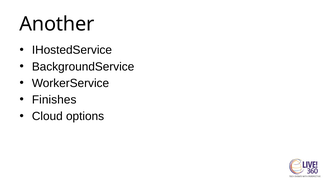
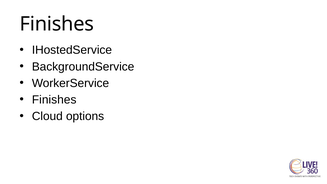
Another at (57, 24): Another -> Finishes
